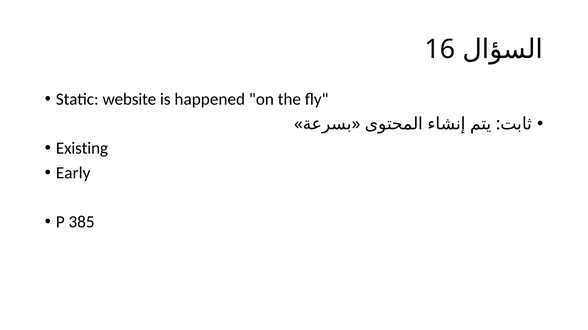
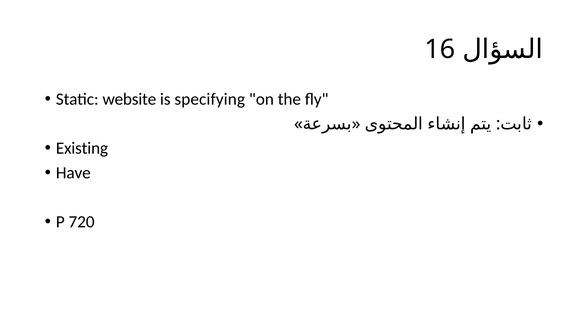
happened: happened -> specifying
Early: Early -> Have
385: 385 -> 720
